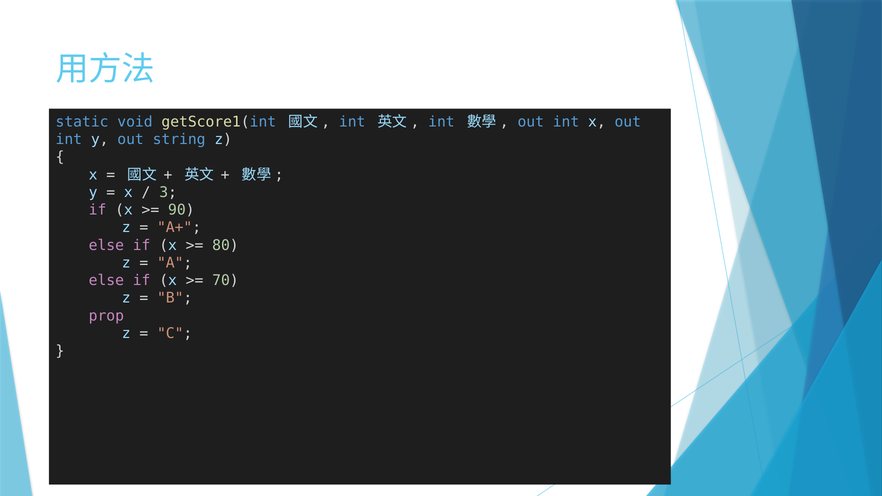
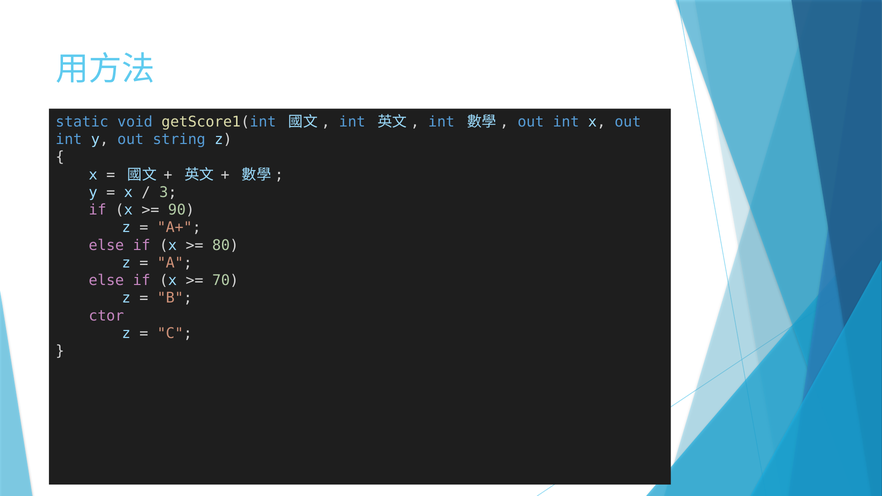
prop: prop -> ctor
